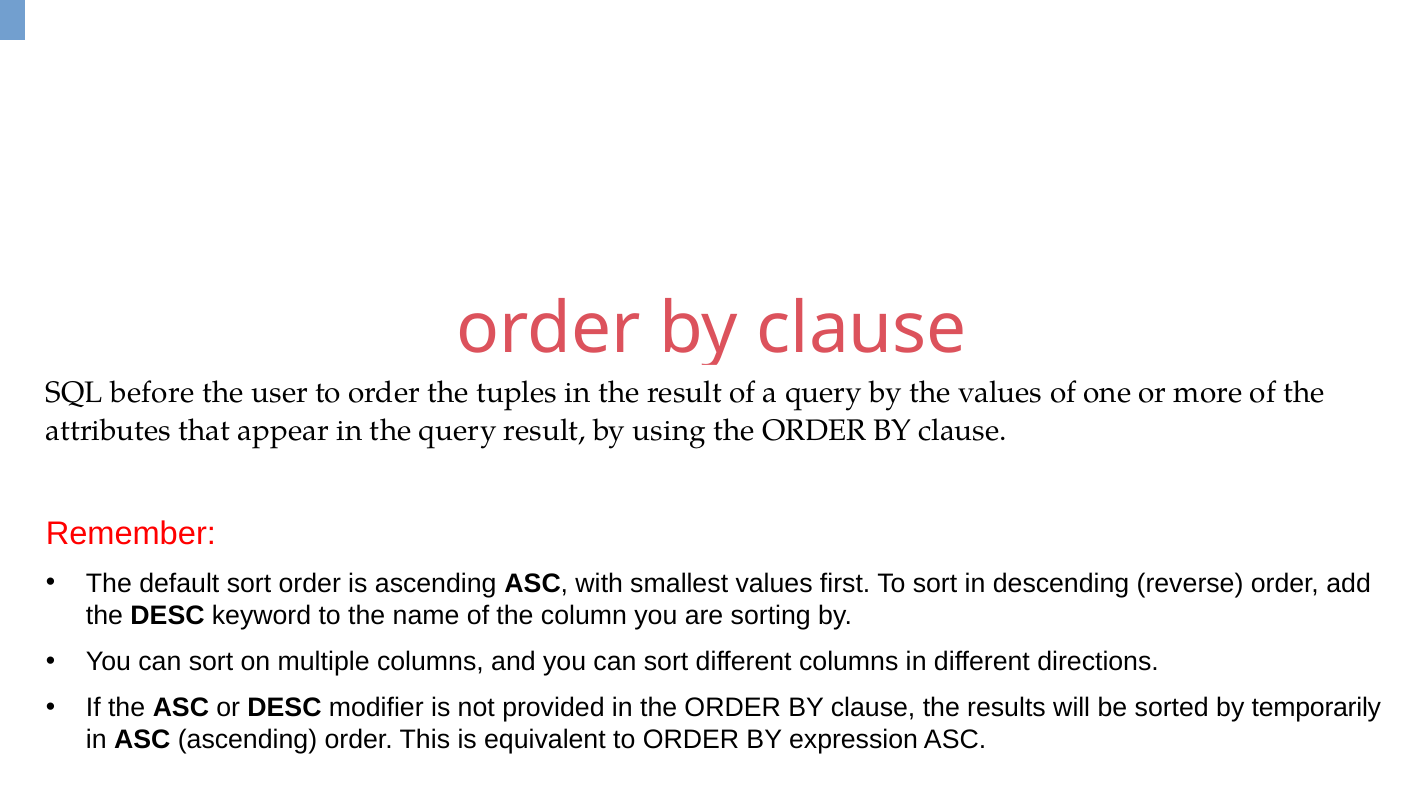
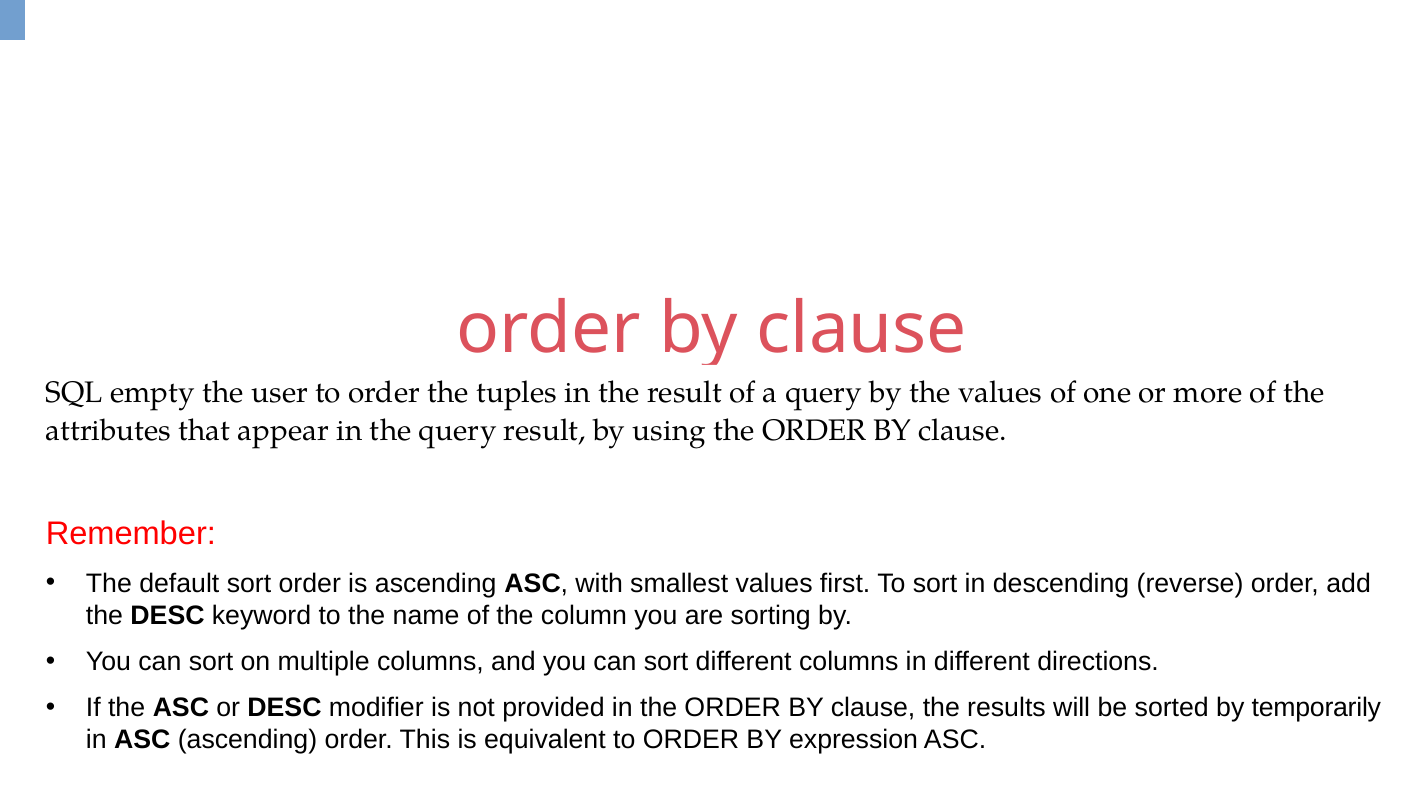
before: before -> empty
